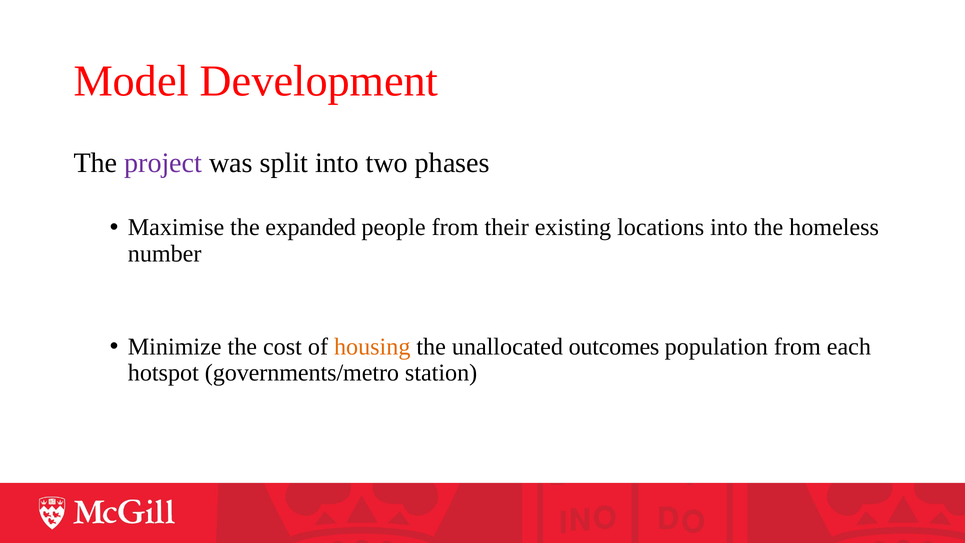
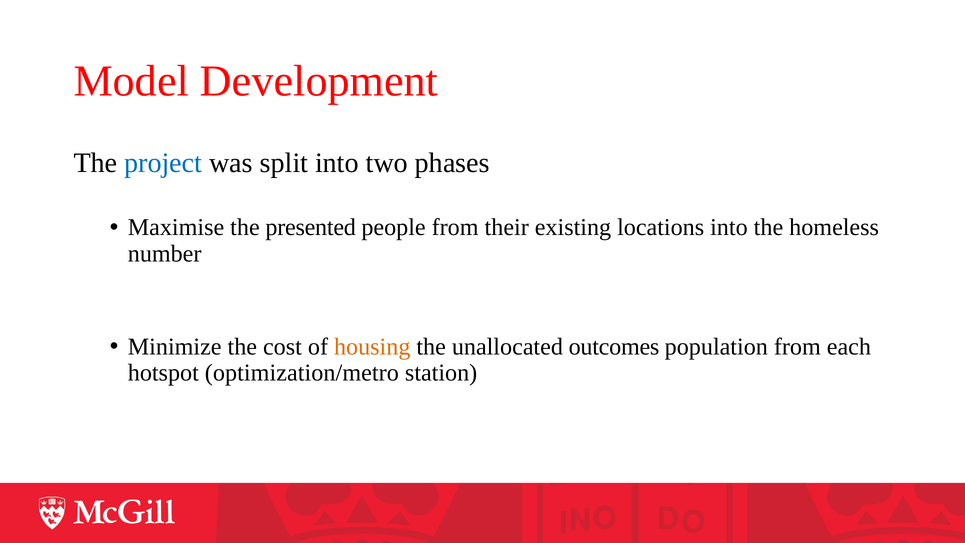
project colour: purple -> blue
expanded: expanded -> presented
governments/metro: governments/metro -> optimization/metro
